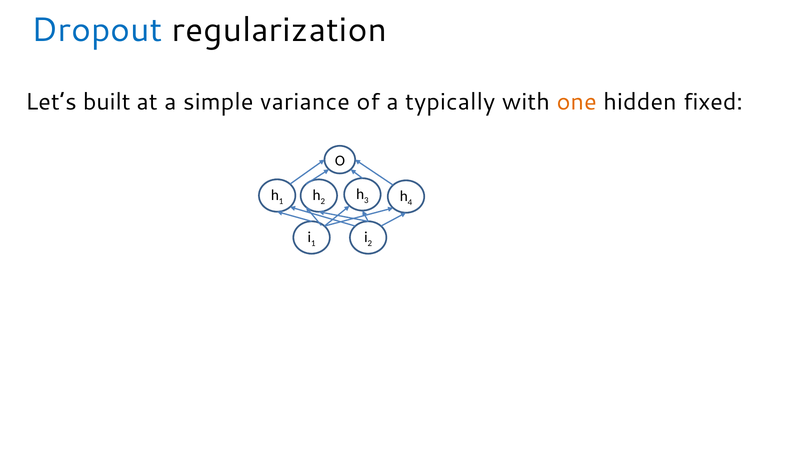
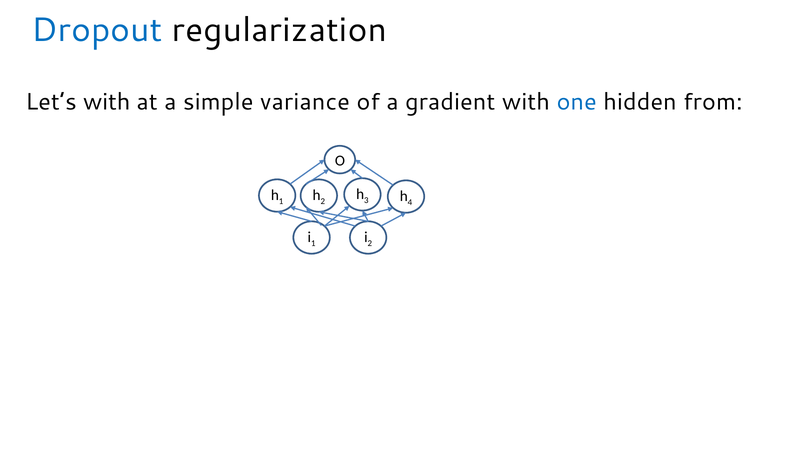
Let’s built: built -> with
typically: typically -> gradient
one colour: orange -> blue
fixed: fixed -> from
